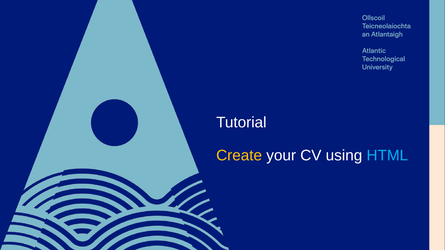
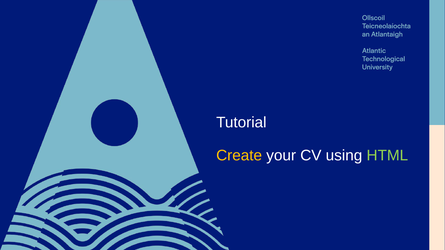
HTML colour: light blue -> light green
